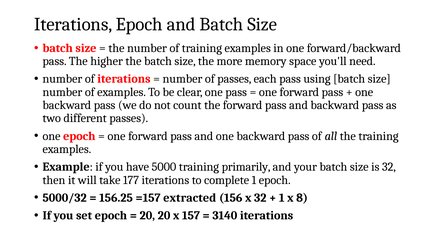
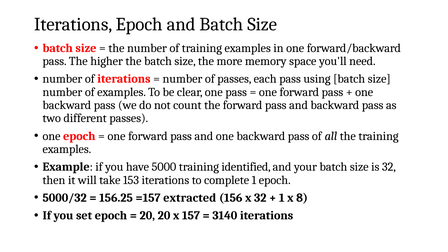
primarily: primarily -> identified
177: 177 -> 153
